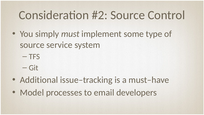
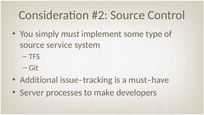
Model: Model -> Server
email: email -> make
